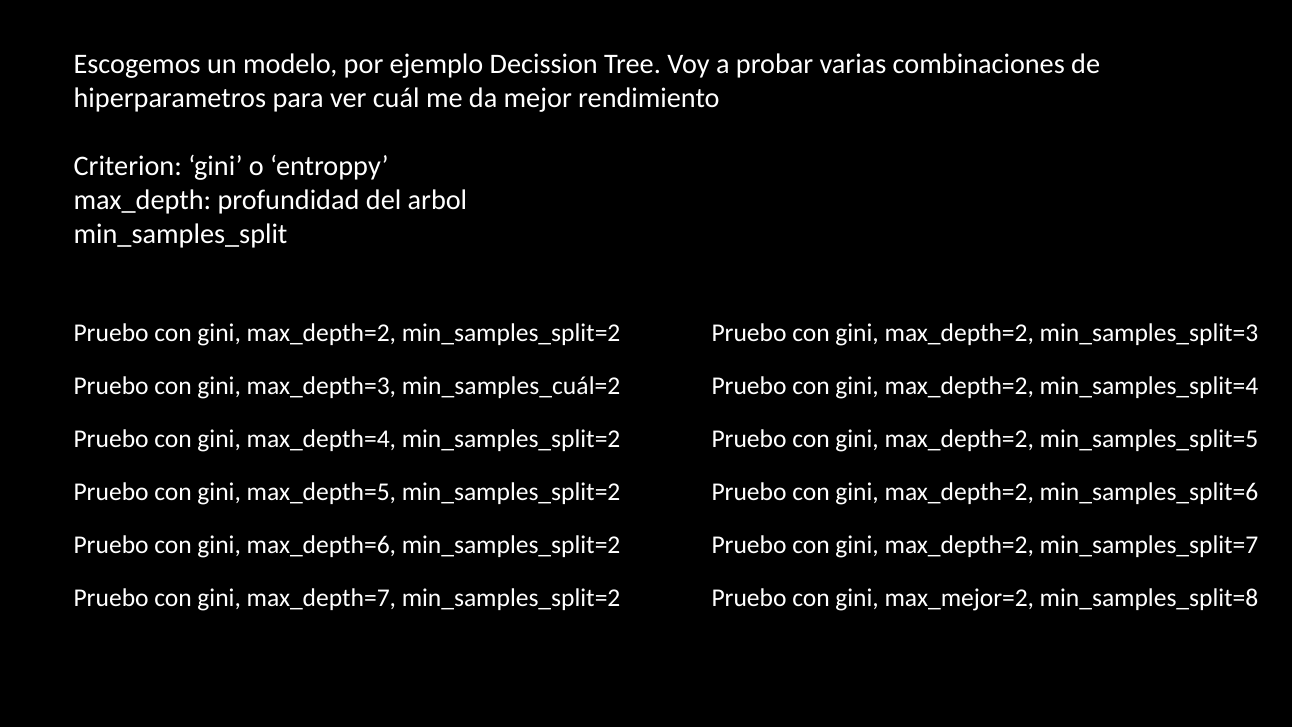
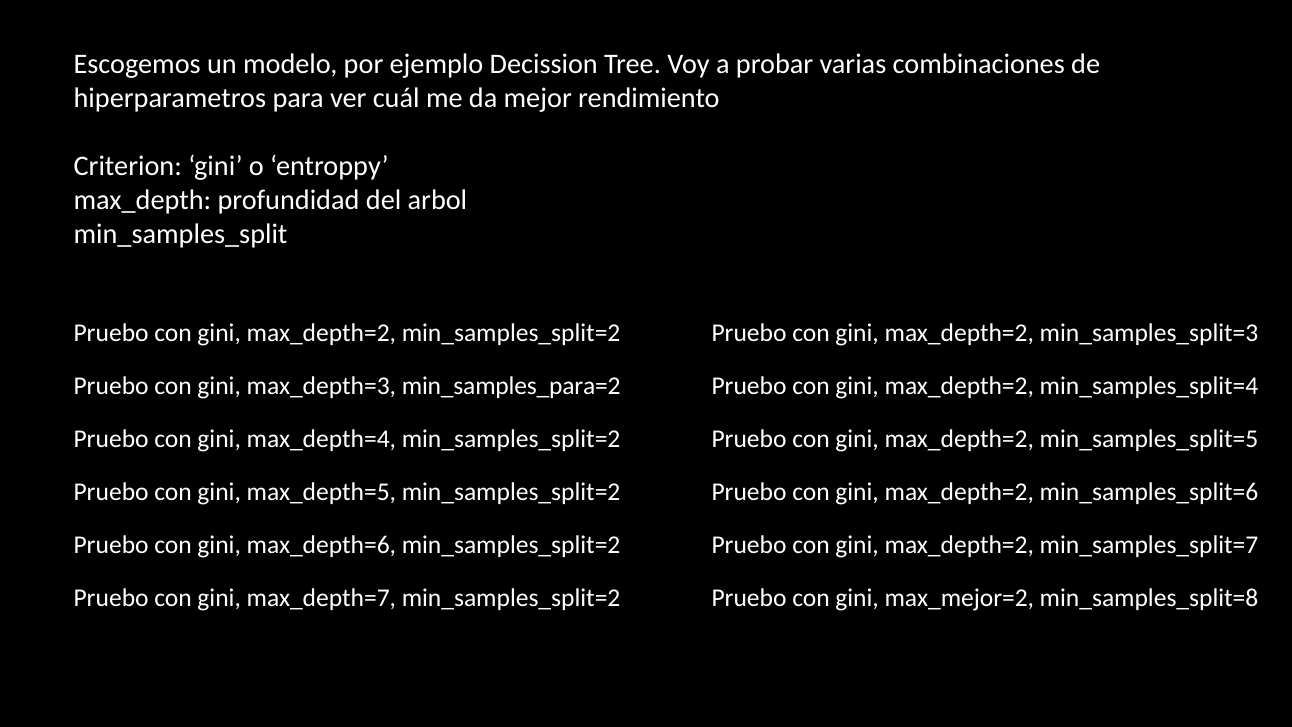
min_samples_cuál=2: min_samples_cuál=2 -> min_samples_para=2
